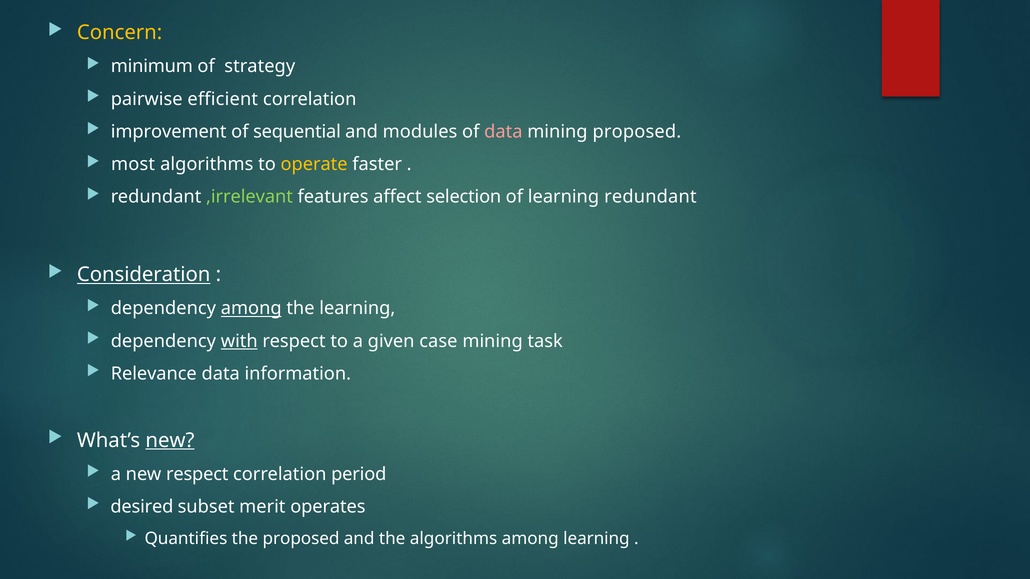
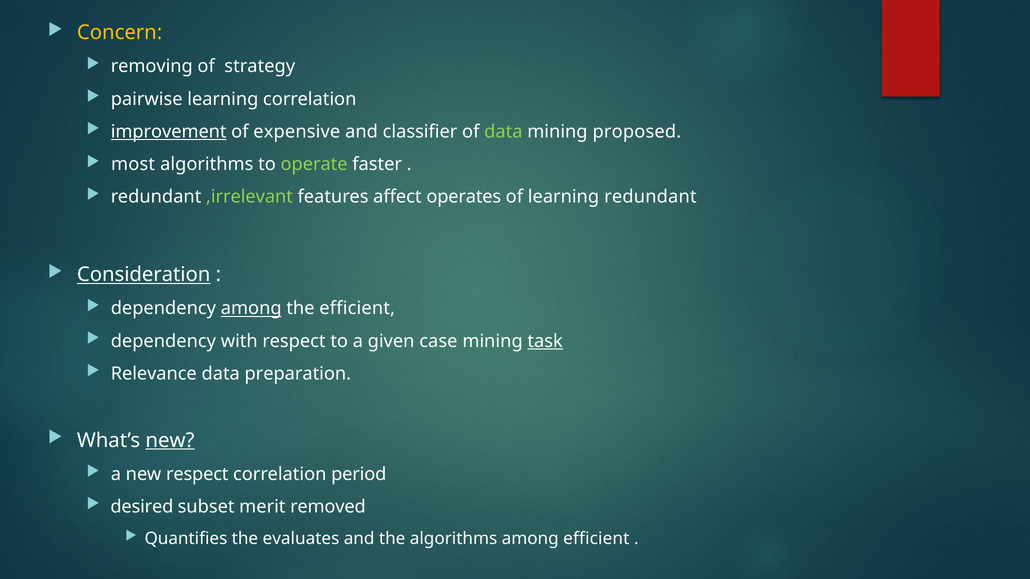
minimum: minimum -> removing
pairwise efficient: efficient -> learning
improvement underline: none -> present
sequential: sequential -> expensive
modules: modules -> classifier
data at (503, 132) colour: pink -> light green
operate colour: yellow -> light green
selection: selection -> operates
the learning: learning -> efficient
with underline: present -> none
task underline: none -> present
information: information -> preparation
operates: operates -> removed
the proposed: proposed -> evaluates
among learning: learning -> efficient
